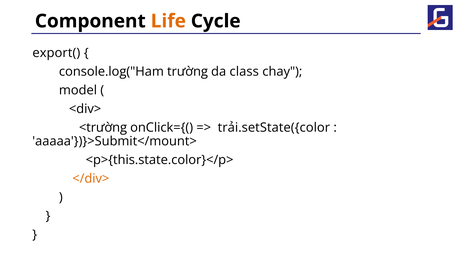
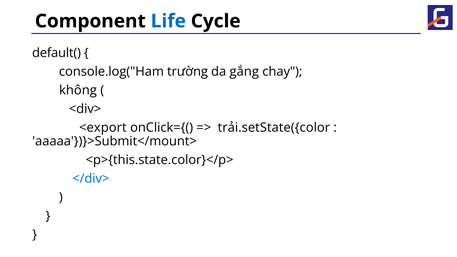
Life colour: orange -> blue
export(: export( -> default(
class: class -> gắng
model: model -> không
<trường: <trường -> <export
</div> colour: orange -> blue
